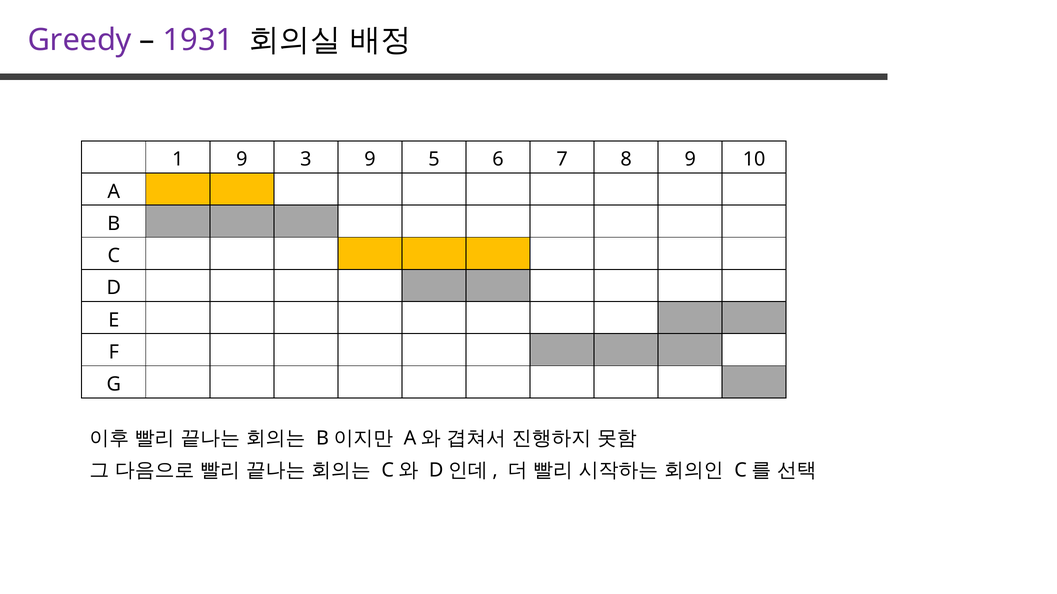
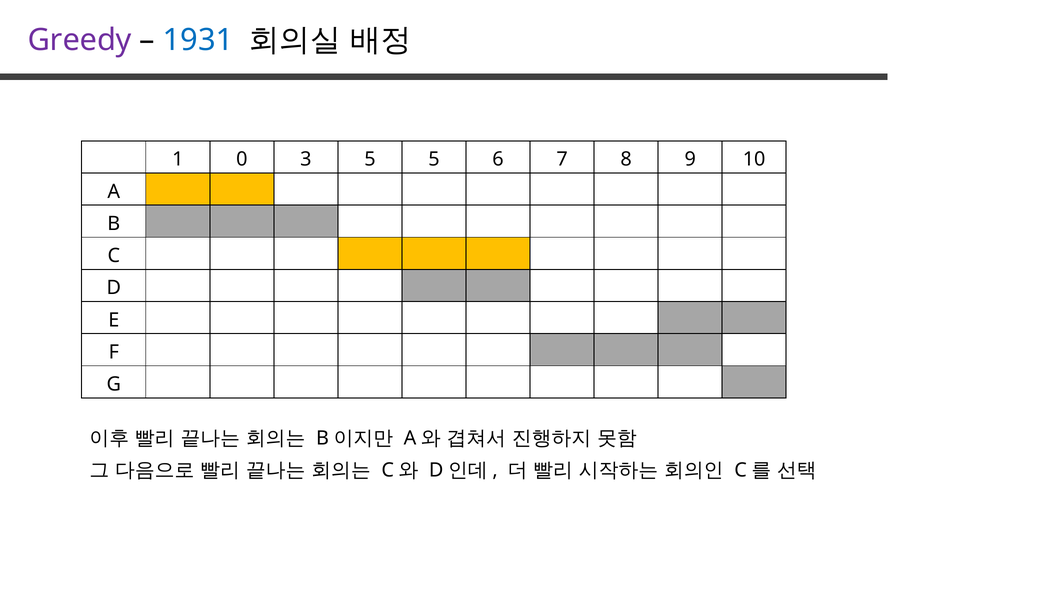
1931 colour: purple -> blue
1 9: 9 -> 0
3 9: 9 -> 5
